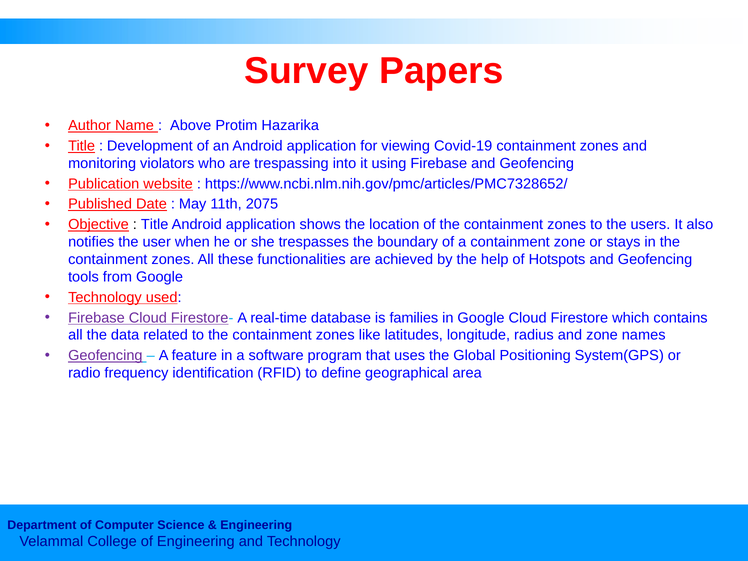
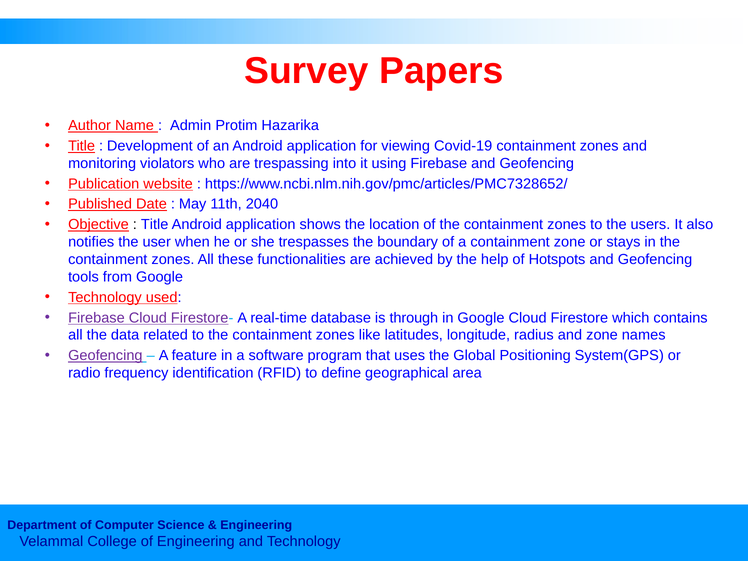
Above: Above -> Admin
2075: 2075 -> 2040
families: families -> through
